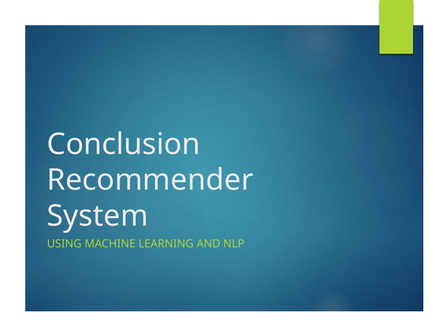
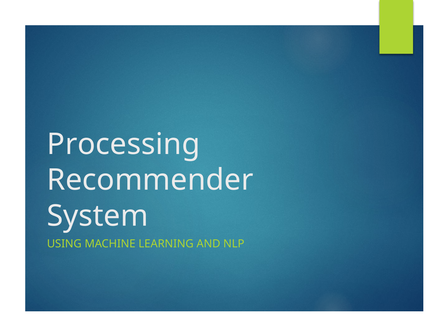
Conclusion: Conclusion -> Processing
